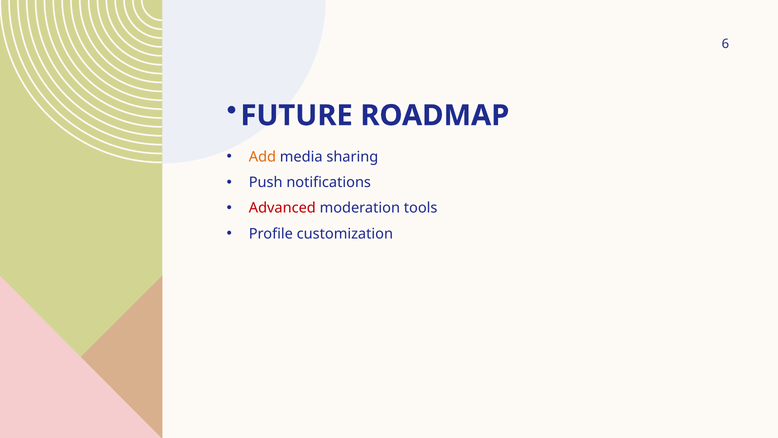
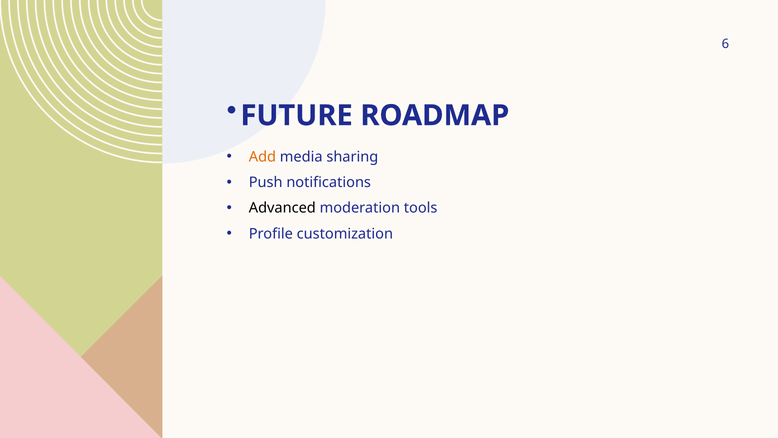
Advanced colour: red -> black
